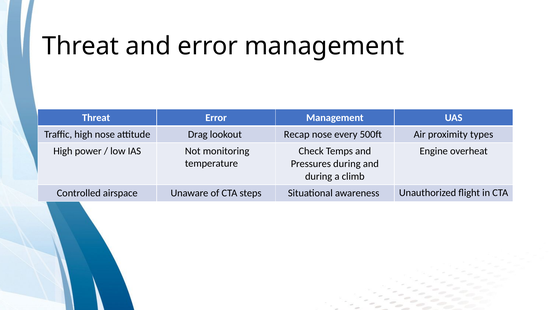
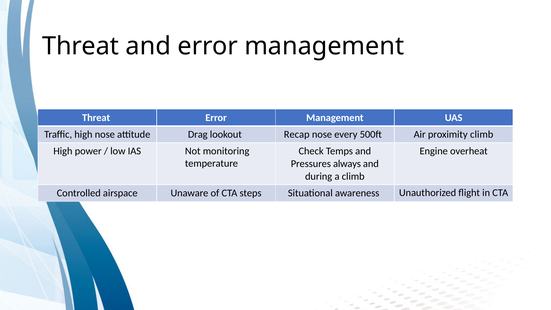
proximity types: types -> climb
Pressures during: during -> always
